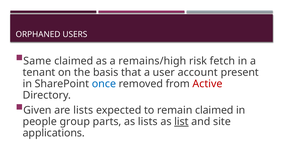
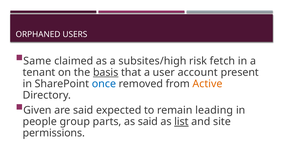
remains/high: remains/high -> subsites/high
basis underline: none -> present
Active colour: red -> orange
are lists: lists -> said
remain claimed: claimed -> leading
as lists: lists -> said
applications: applications -> permissions
